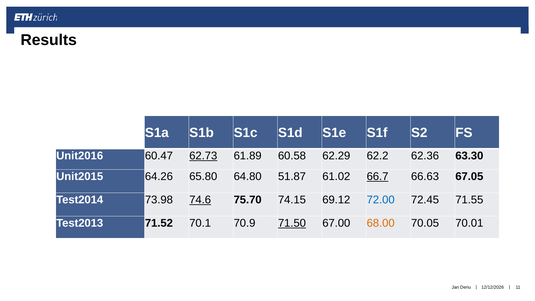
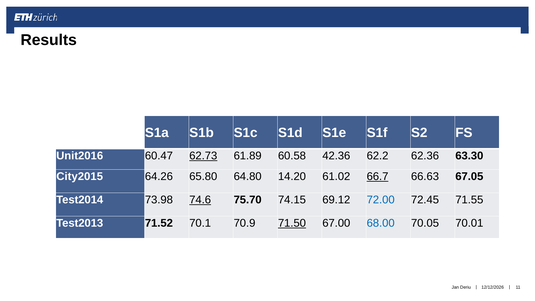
62.29: 62.29 -> 42.36
Unit2015: Unit2015 -> City2015
51.87: 51.87 -> 14.20
68.00 colour: orange -> blue
